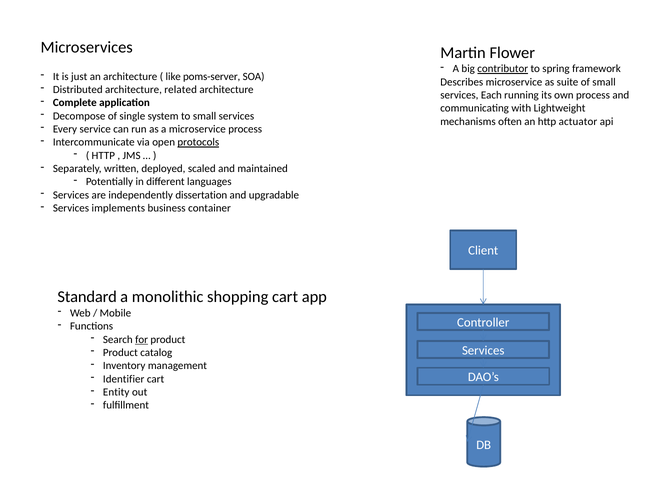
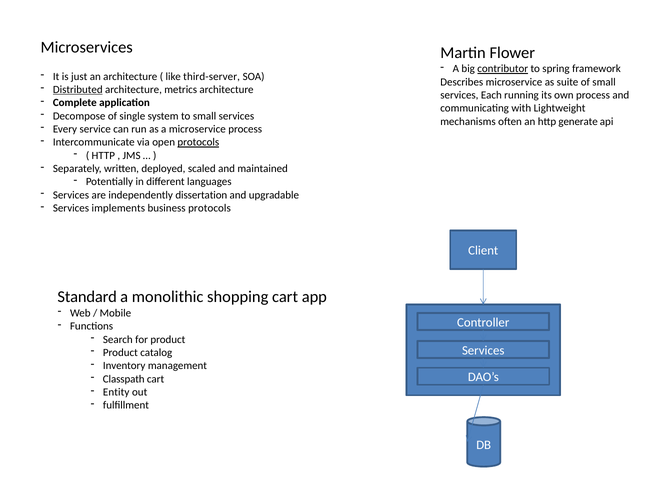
poms-server: poms-server -> third-server
Distributed underline: none -> present
related: related -> metrics
actuator: actuator -> generate
business container: container -> protocols
for underline: present -> none
Identifier: Identifier -> Classpath
